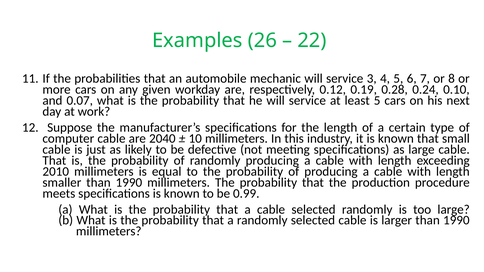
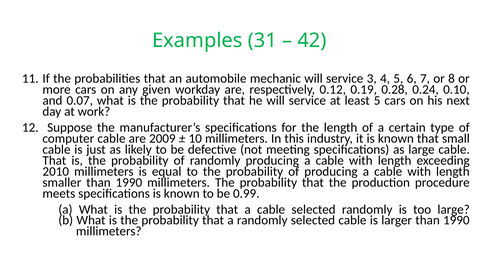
26: 26 -> 31
22: 22 -> 42
2040: 2040 -> 2009
